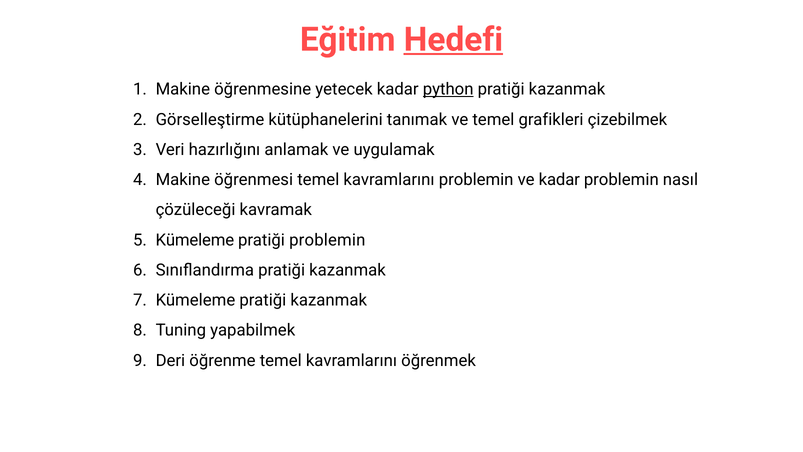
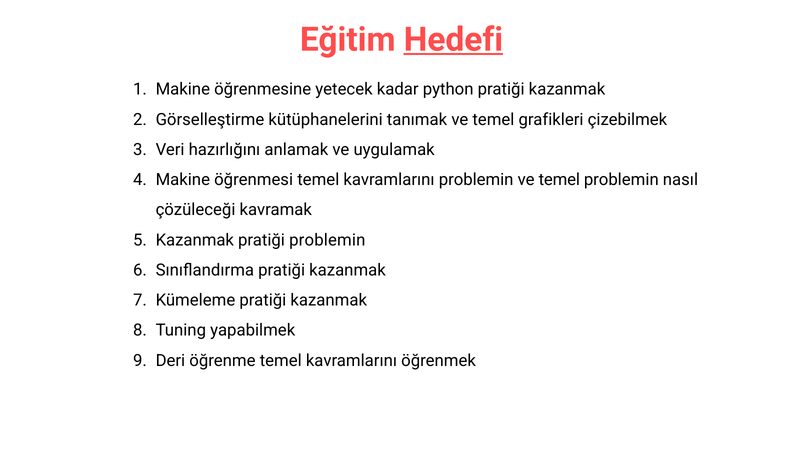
python underline: present -> none
kadar at (559, 180): kadar -> temel
Kümeleme at (195, 240): Kümeleme -> Kazanmak
